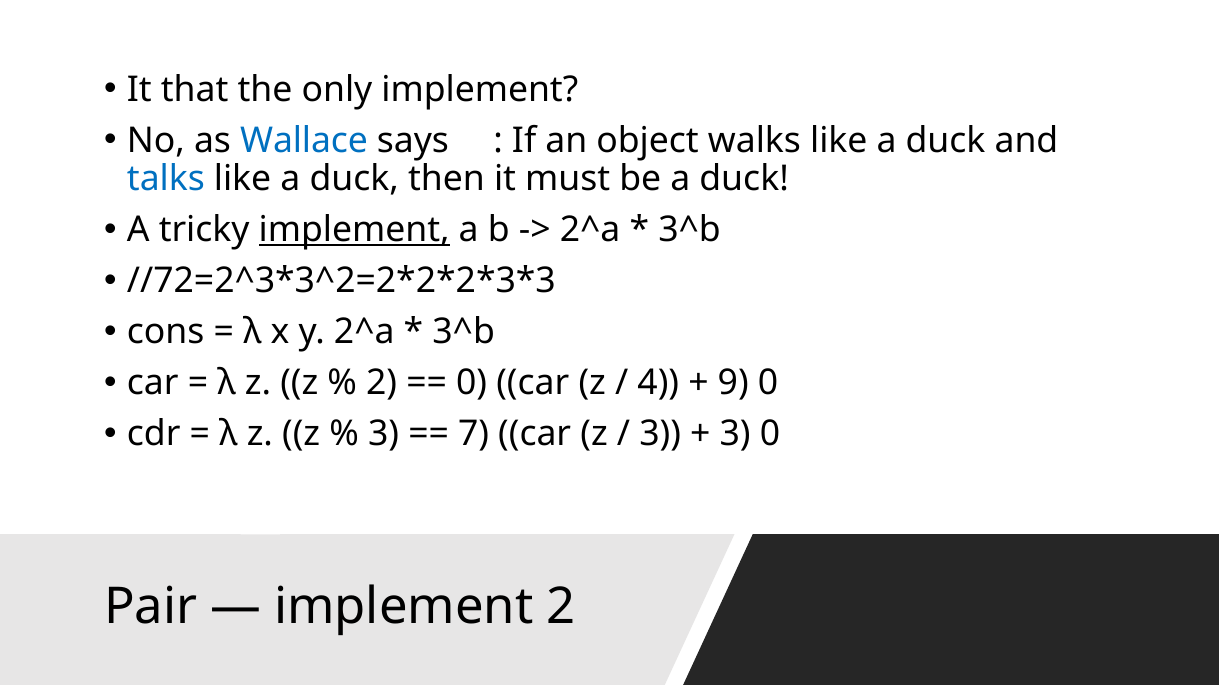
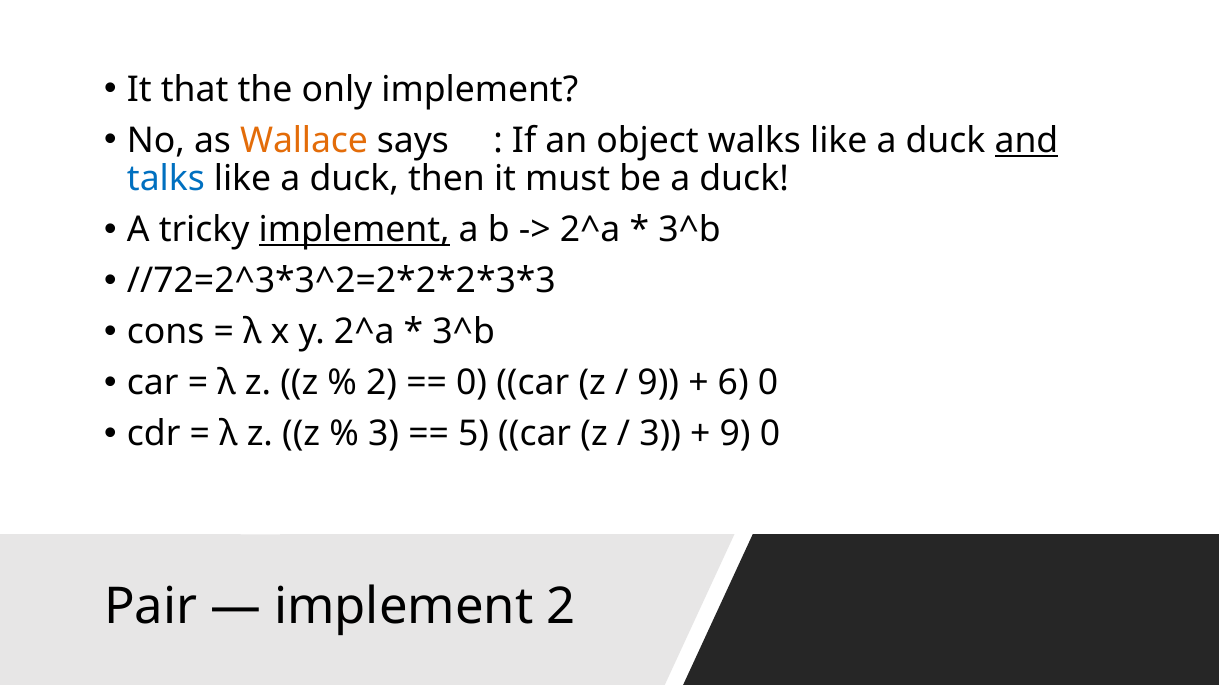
Wallace colour: blue -> orange
and underline: none -> present
4 at (658, 383): 4 -> 9
9: 9 -> 6
7: 7 -> 5
3 at (735, 434): 3 -> 9
